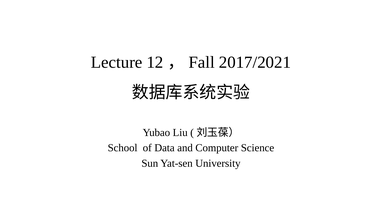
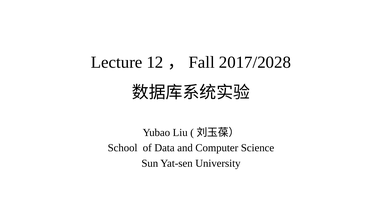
2017/2021: 2017/2021 -> 2017/2028
